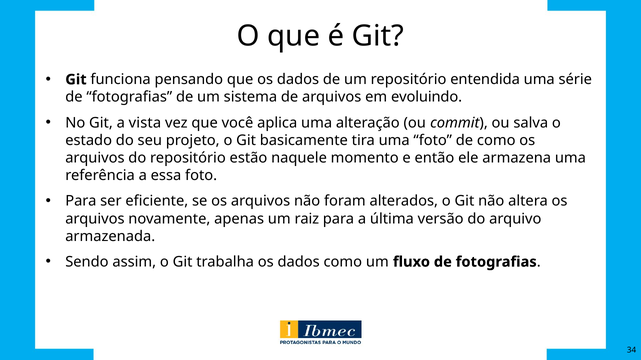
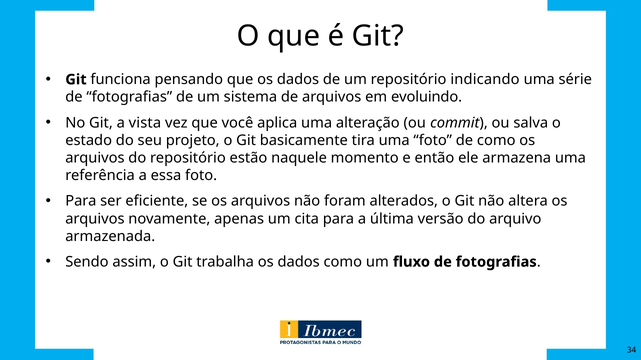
entendida: entendida -> indicando
raiz: raiz -> cita
